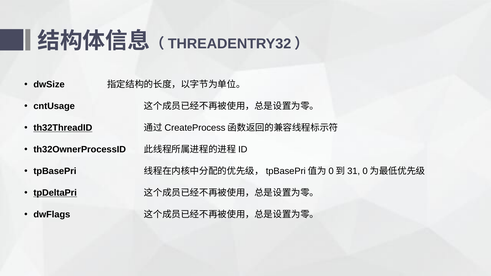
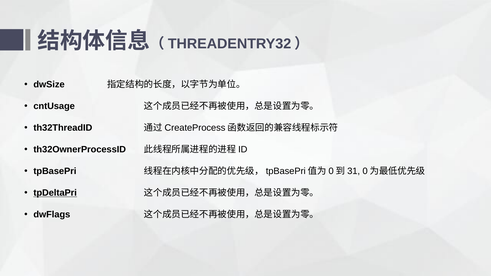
th32ThreadID underline: present -> none
